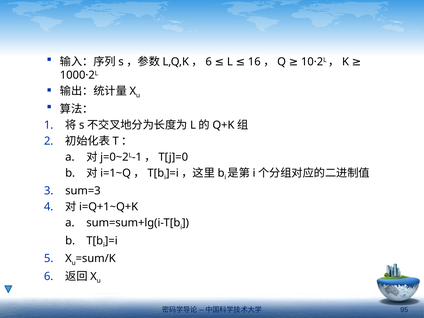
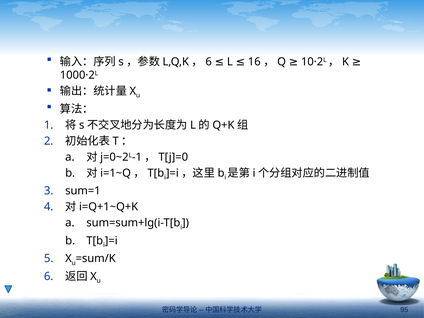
sum=3: sum=3 -> sum=1
